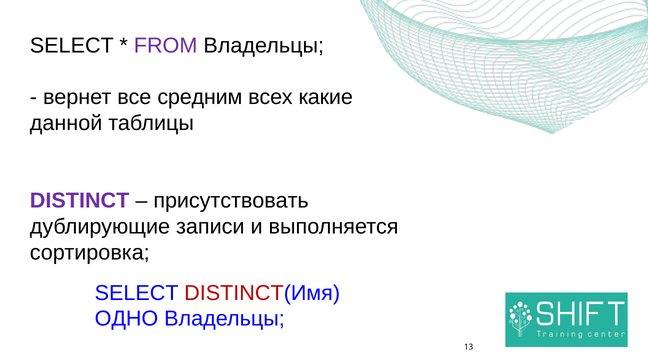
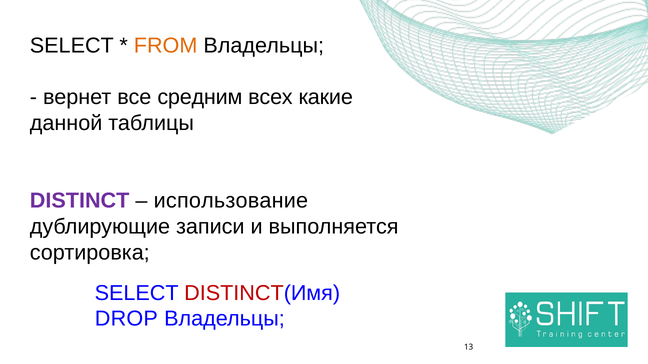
FROM colour: purple -> orange
присутствовать: присутствовать -> использование
ОДНО: ОДНО -> DROP
